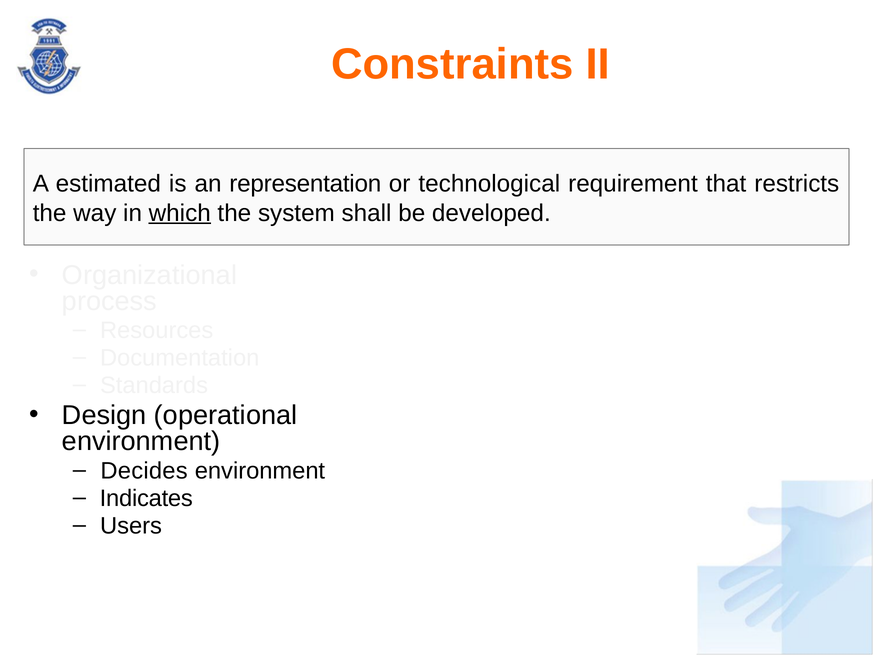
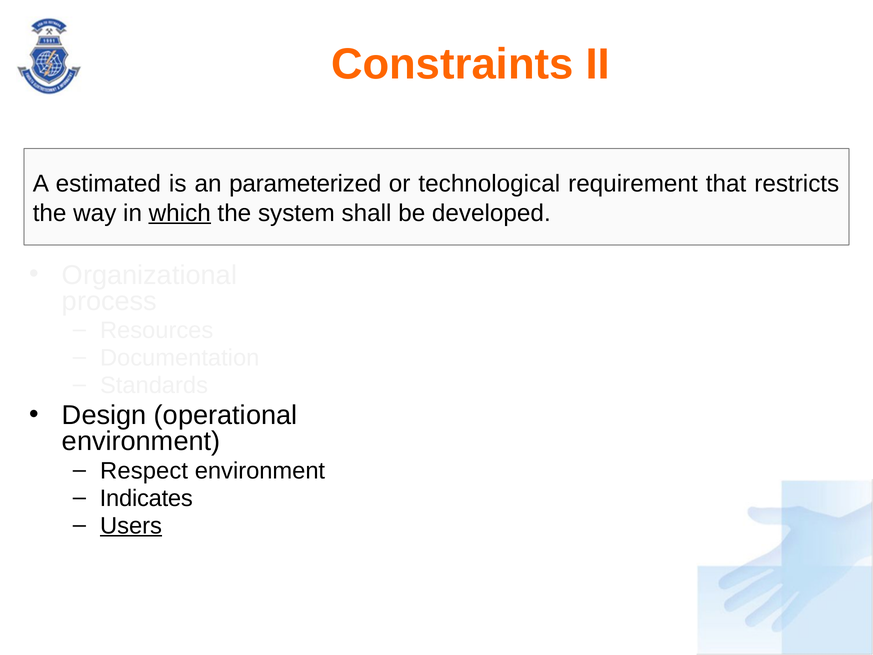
representation: representation -> parameterized
Decides: Decides -> Respect
Users underline: none -> present
